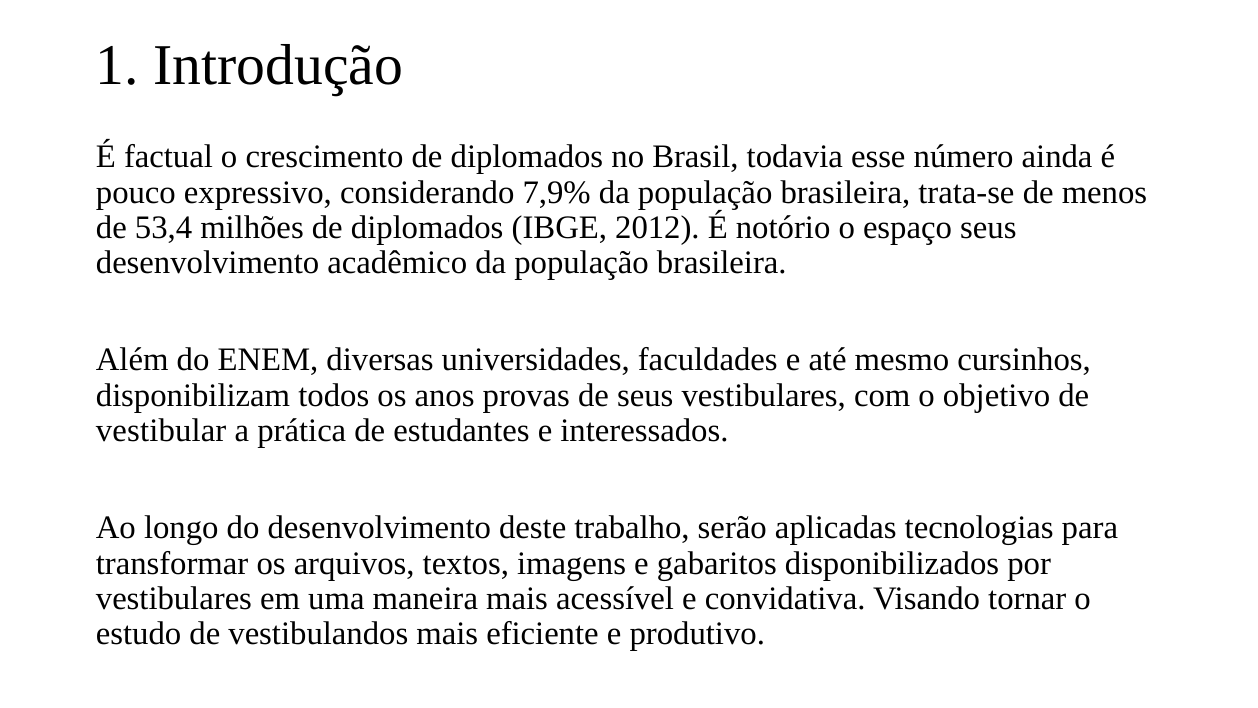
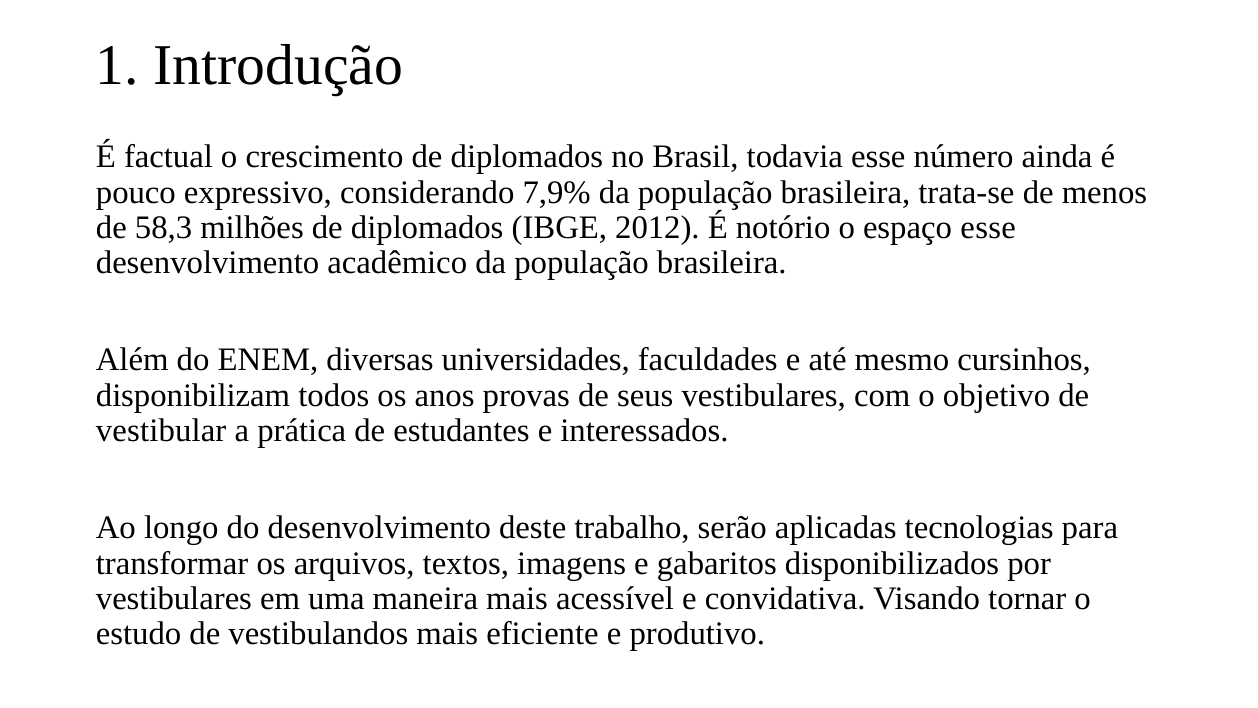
53,4: 53,4 -> 58,3
espaço seus: seus -> esse
